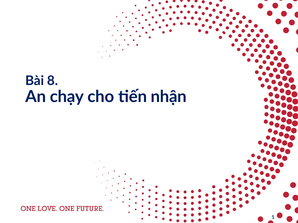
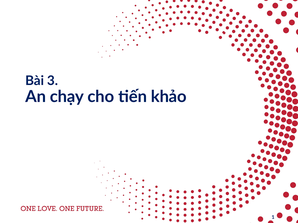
8: 8 -> 3
nhận: nhận -> khảo
